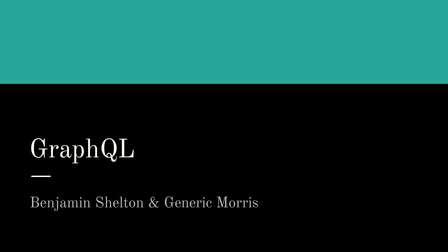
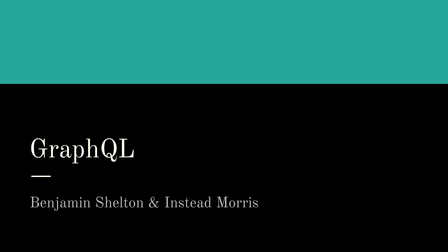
Generic: Generic -> Instead
